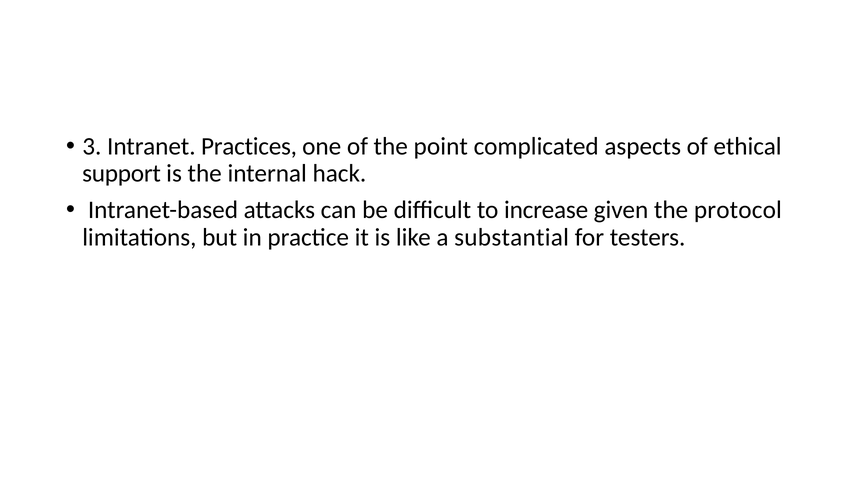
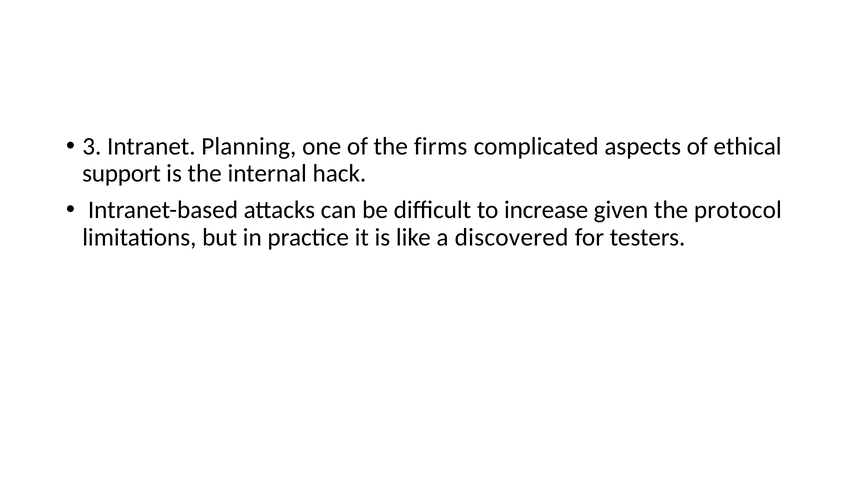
Practices: Practices -> Planning
point: point -> firms
substantial: substantial -> discovered
